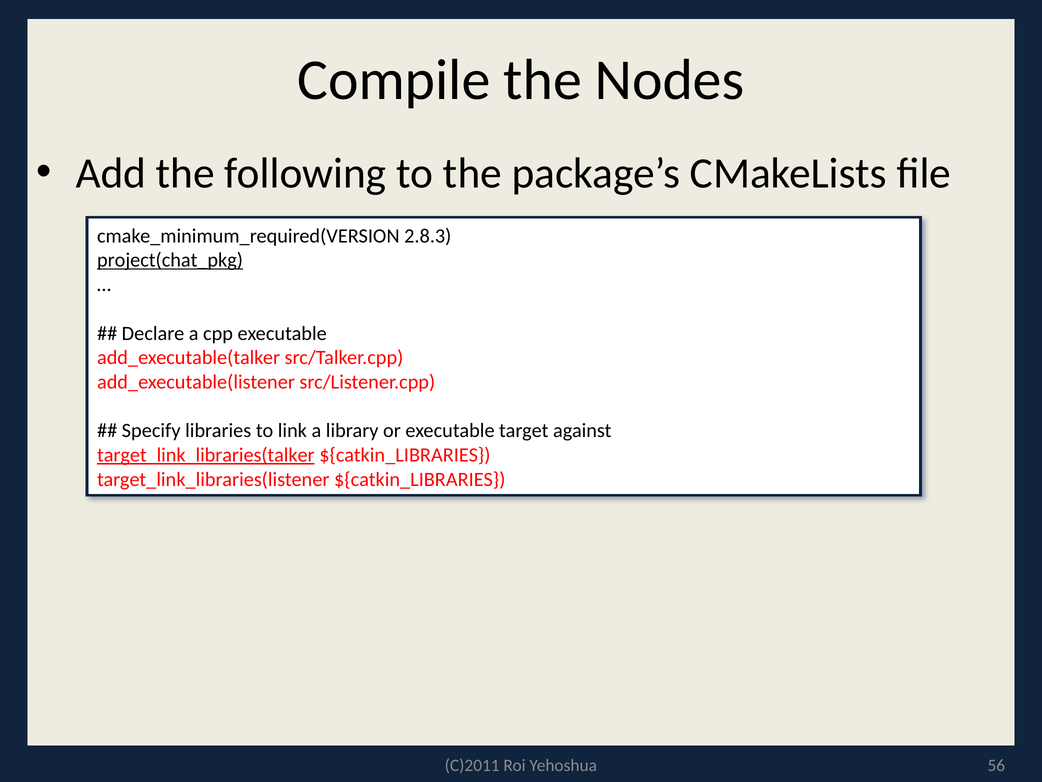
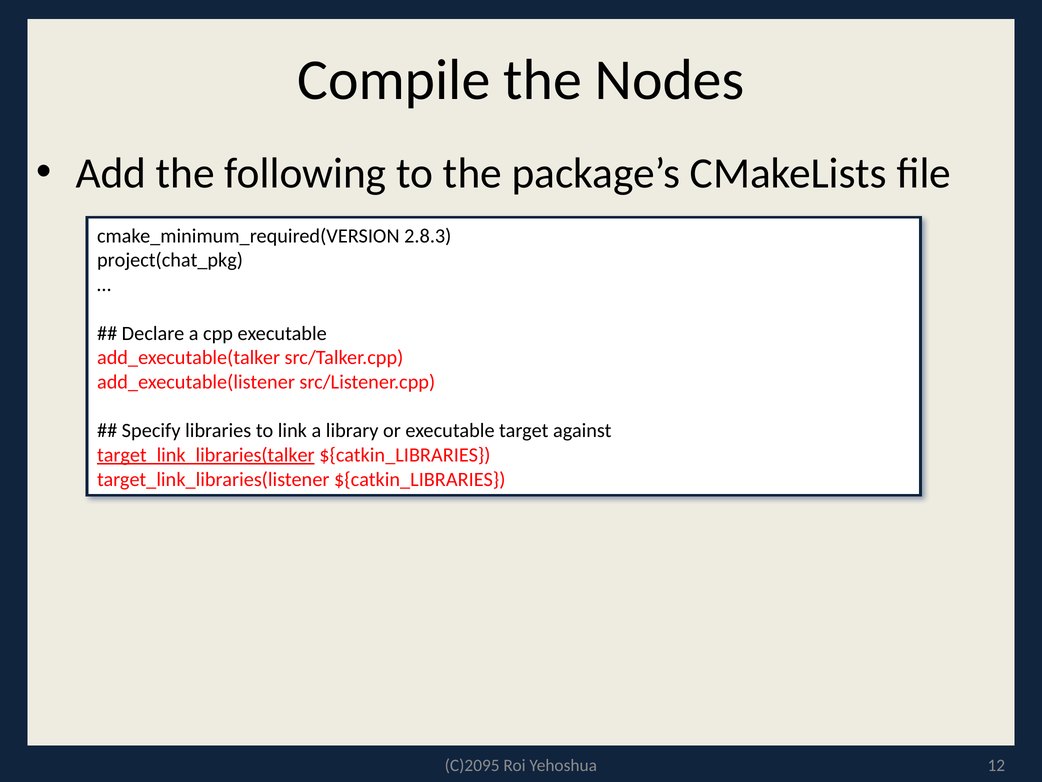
project(chat_pkg underline: present -> none
C)2011: C)2011 -> C)2095
56: 56 -> 12
